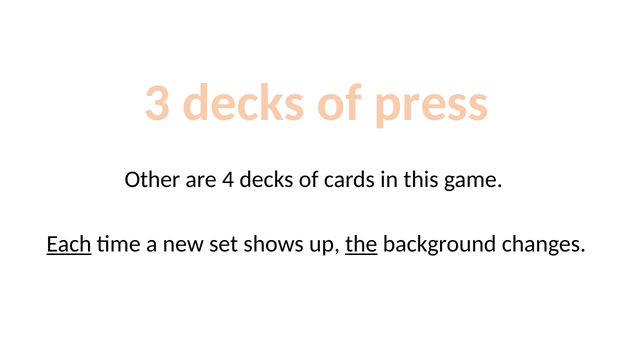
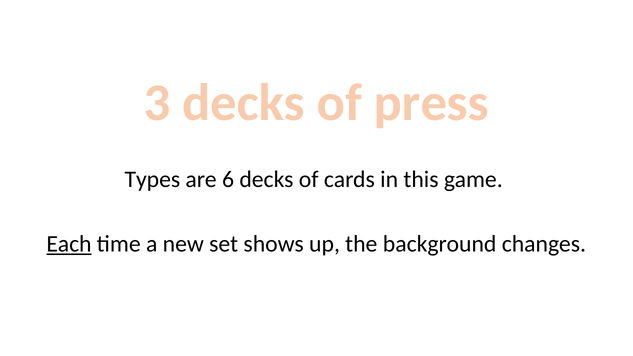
Other: Other -> Types
4: 4 -> 6
the underline: present -> none
